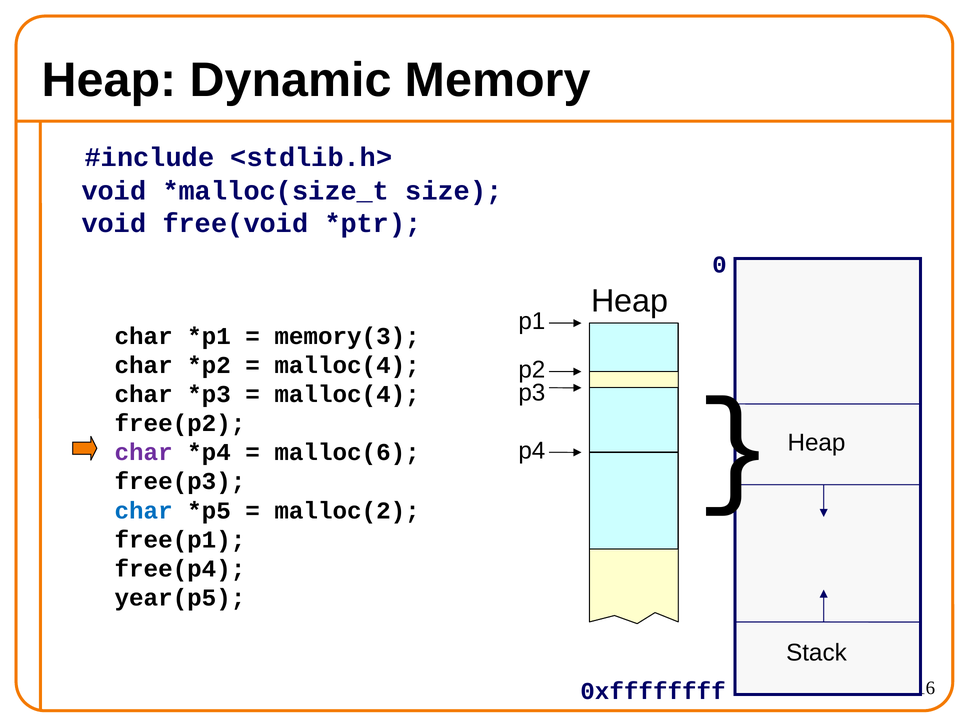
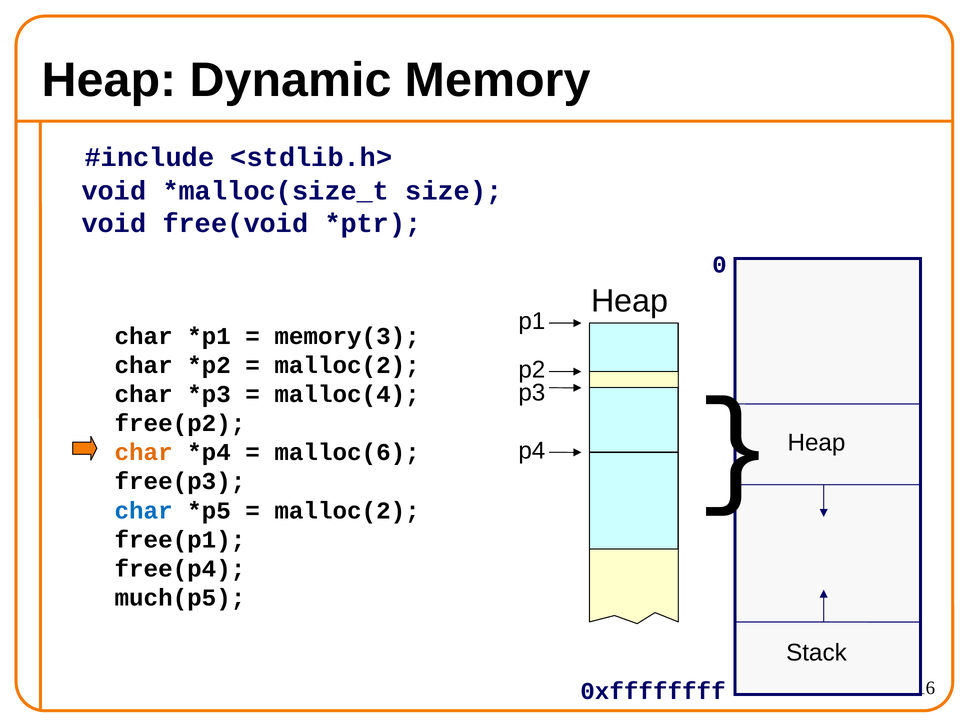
malloc(4 at (347, 365): malloc(4 -> malloc(2
char at (144, 452) colour: purple -> orange
year(p5: year(p5 -> much(p5
